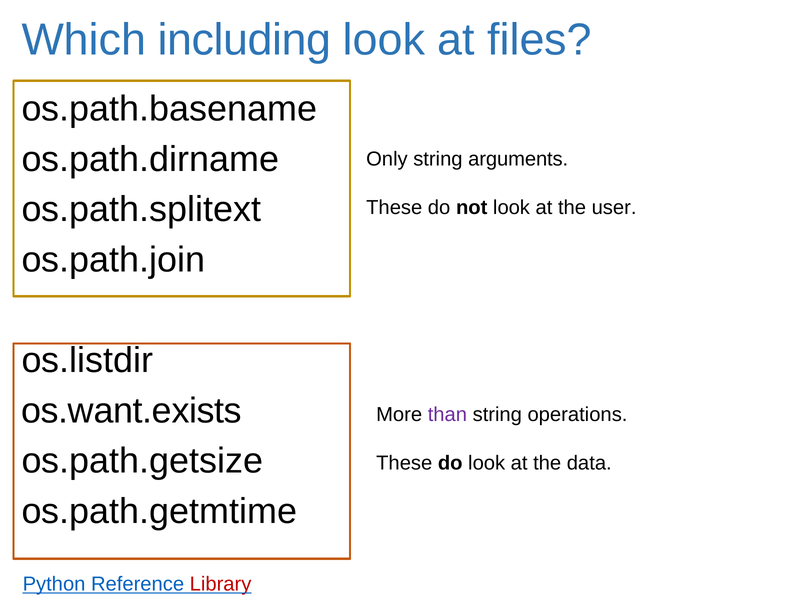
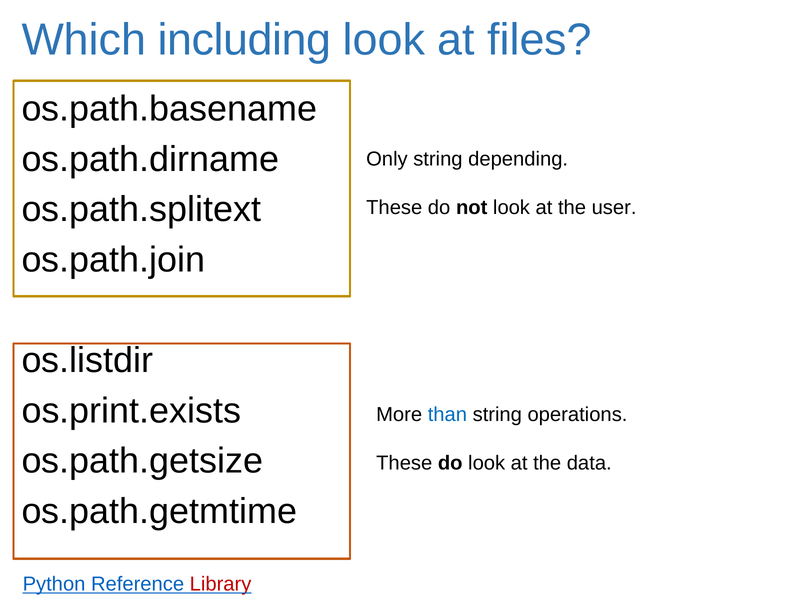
arguments: arguments -> depending
os.want.exists: os.want.exists -> os.print.exists
than colour: purple -> blue
